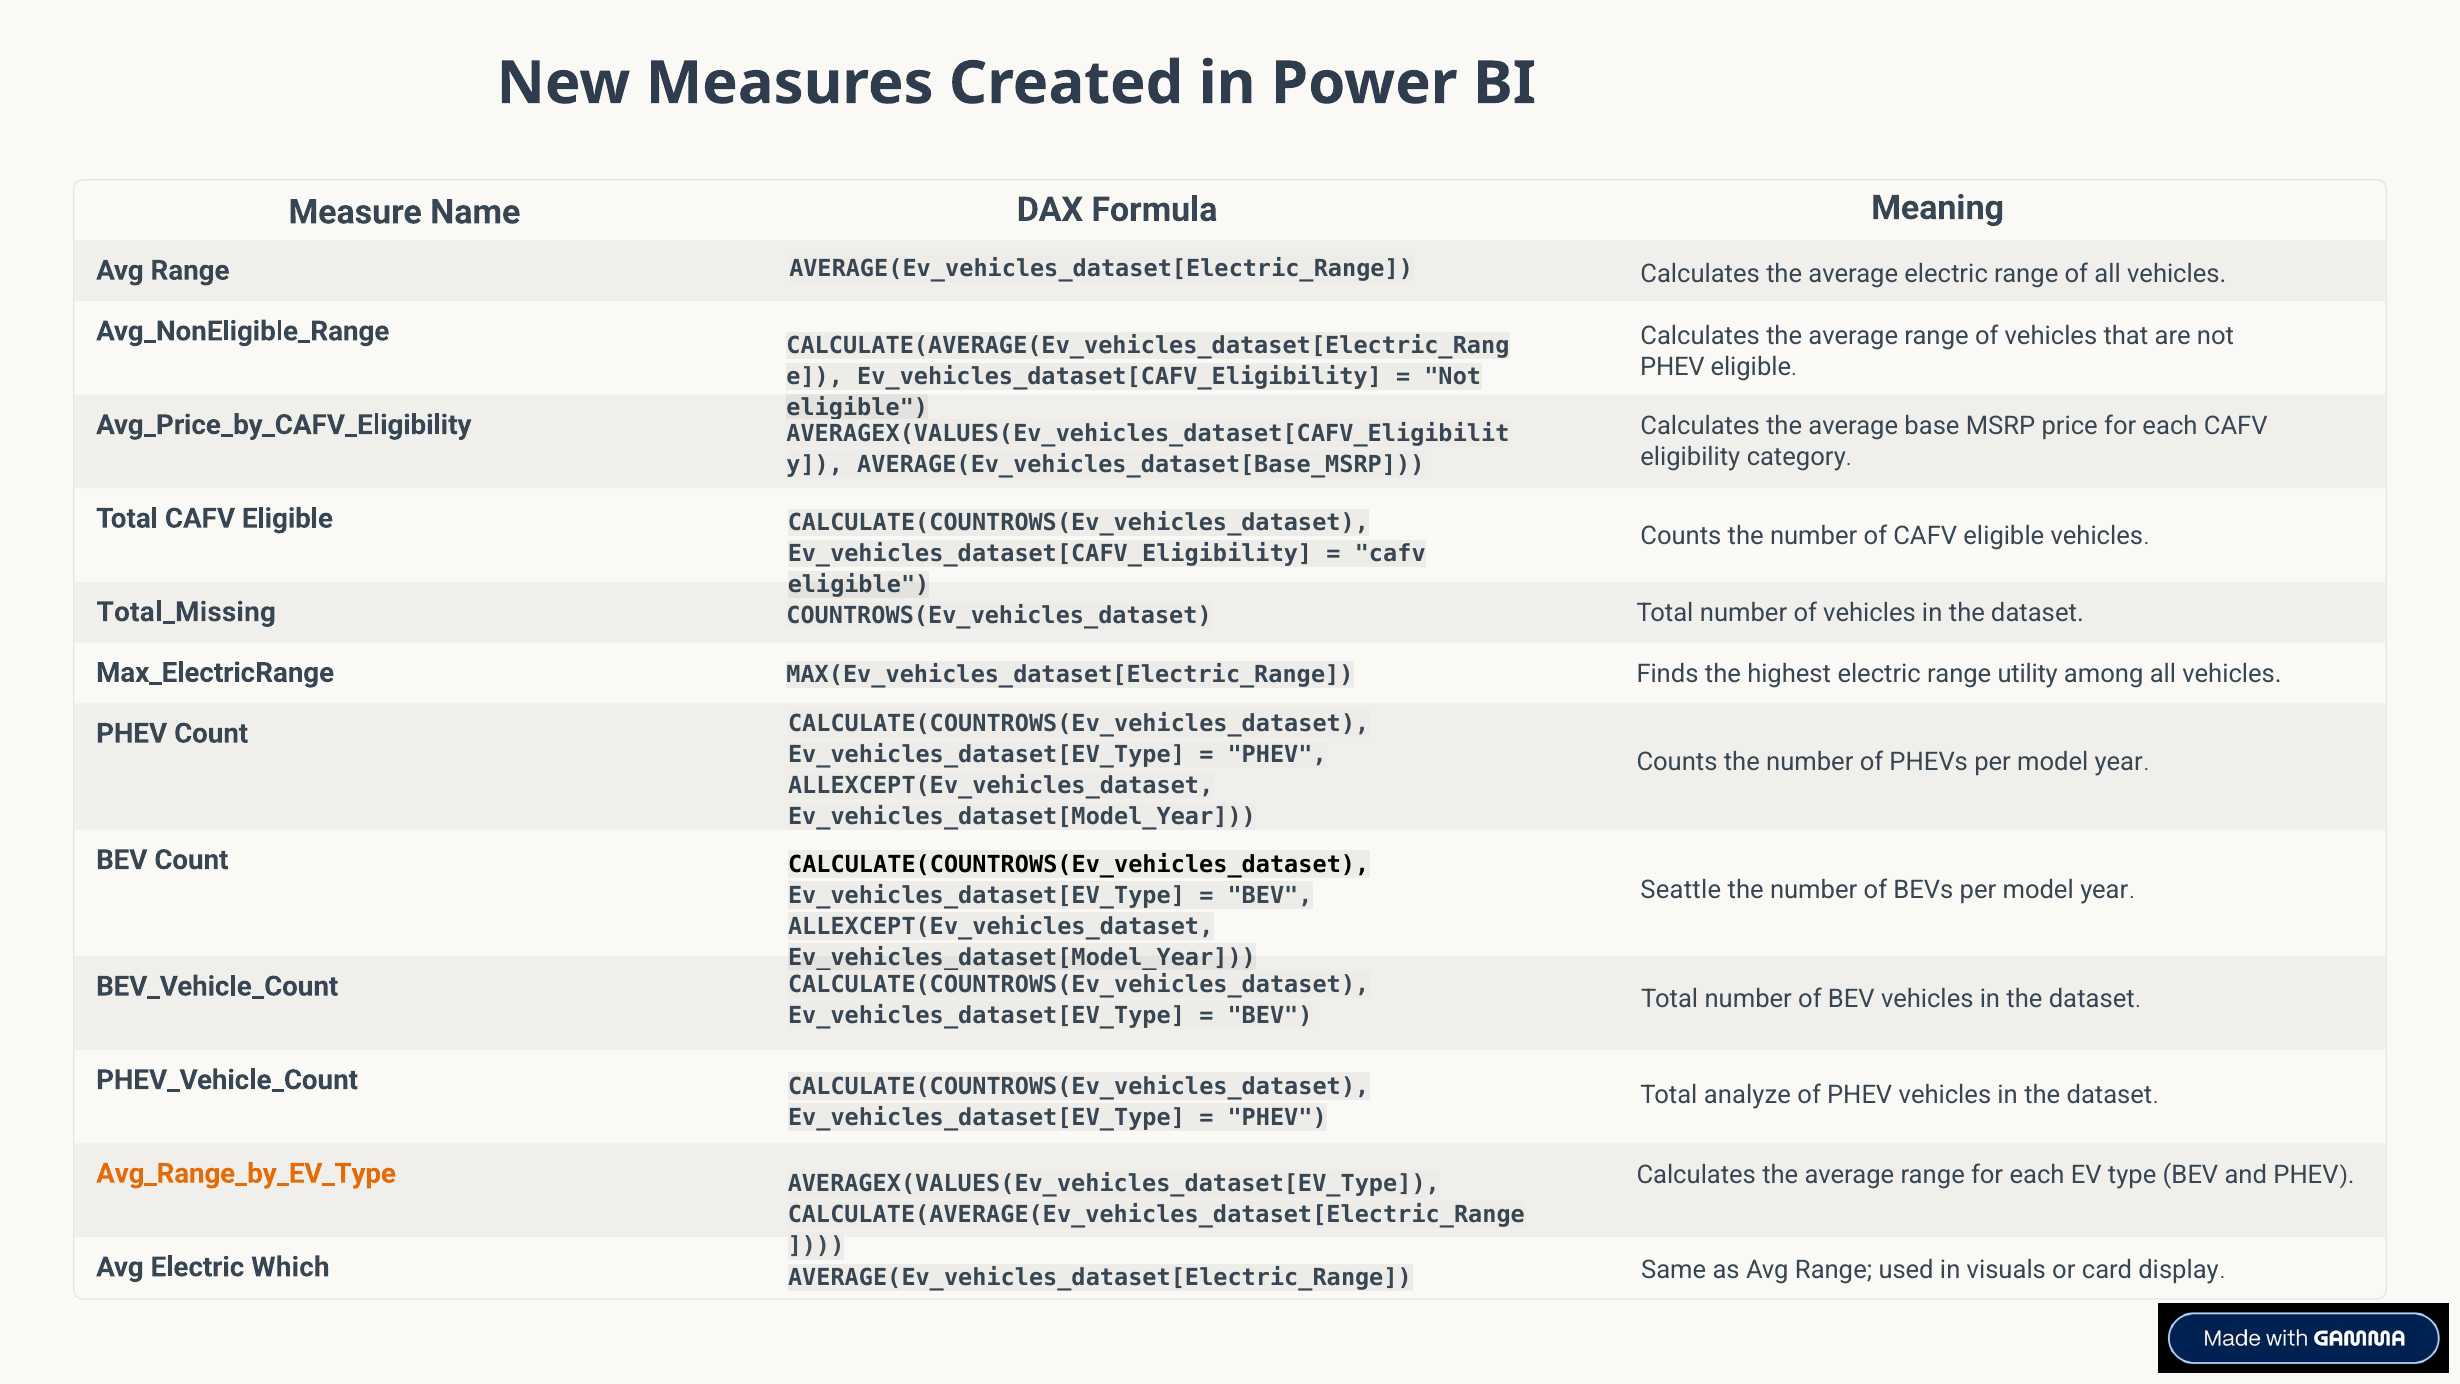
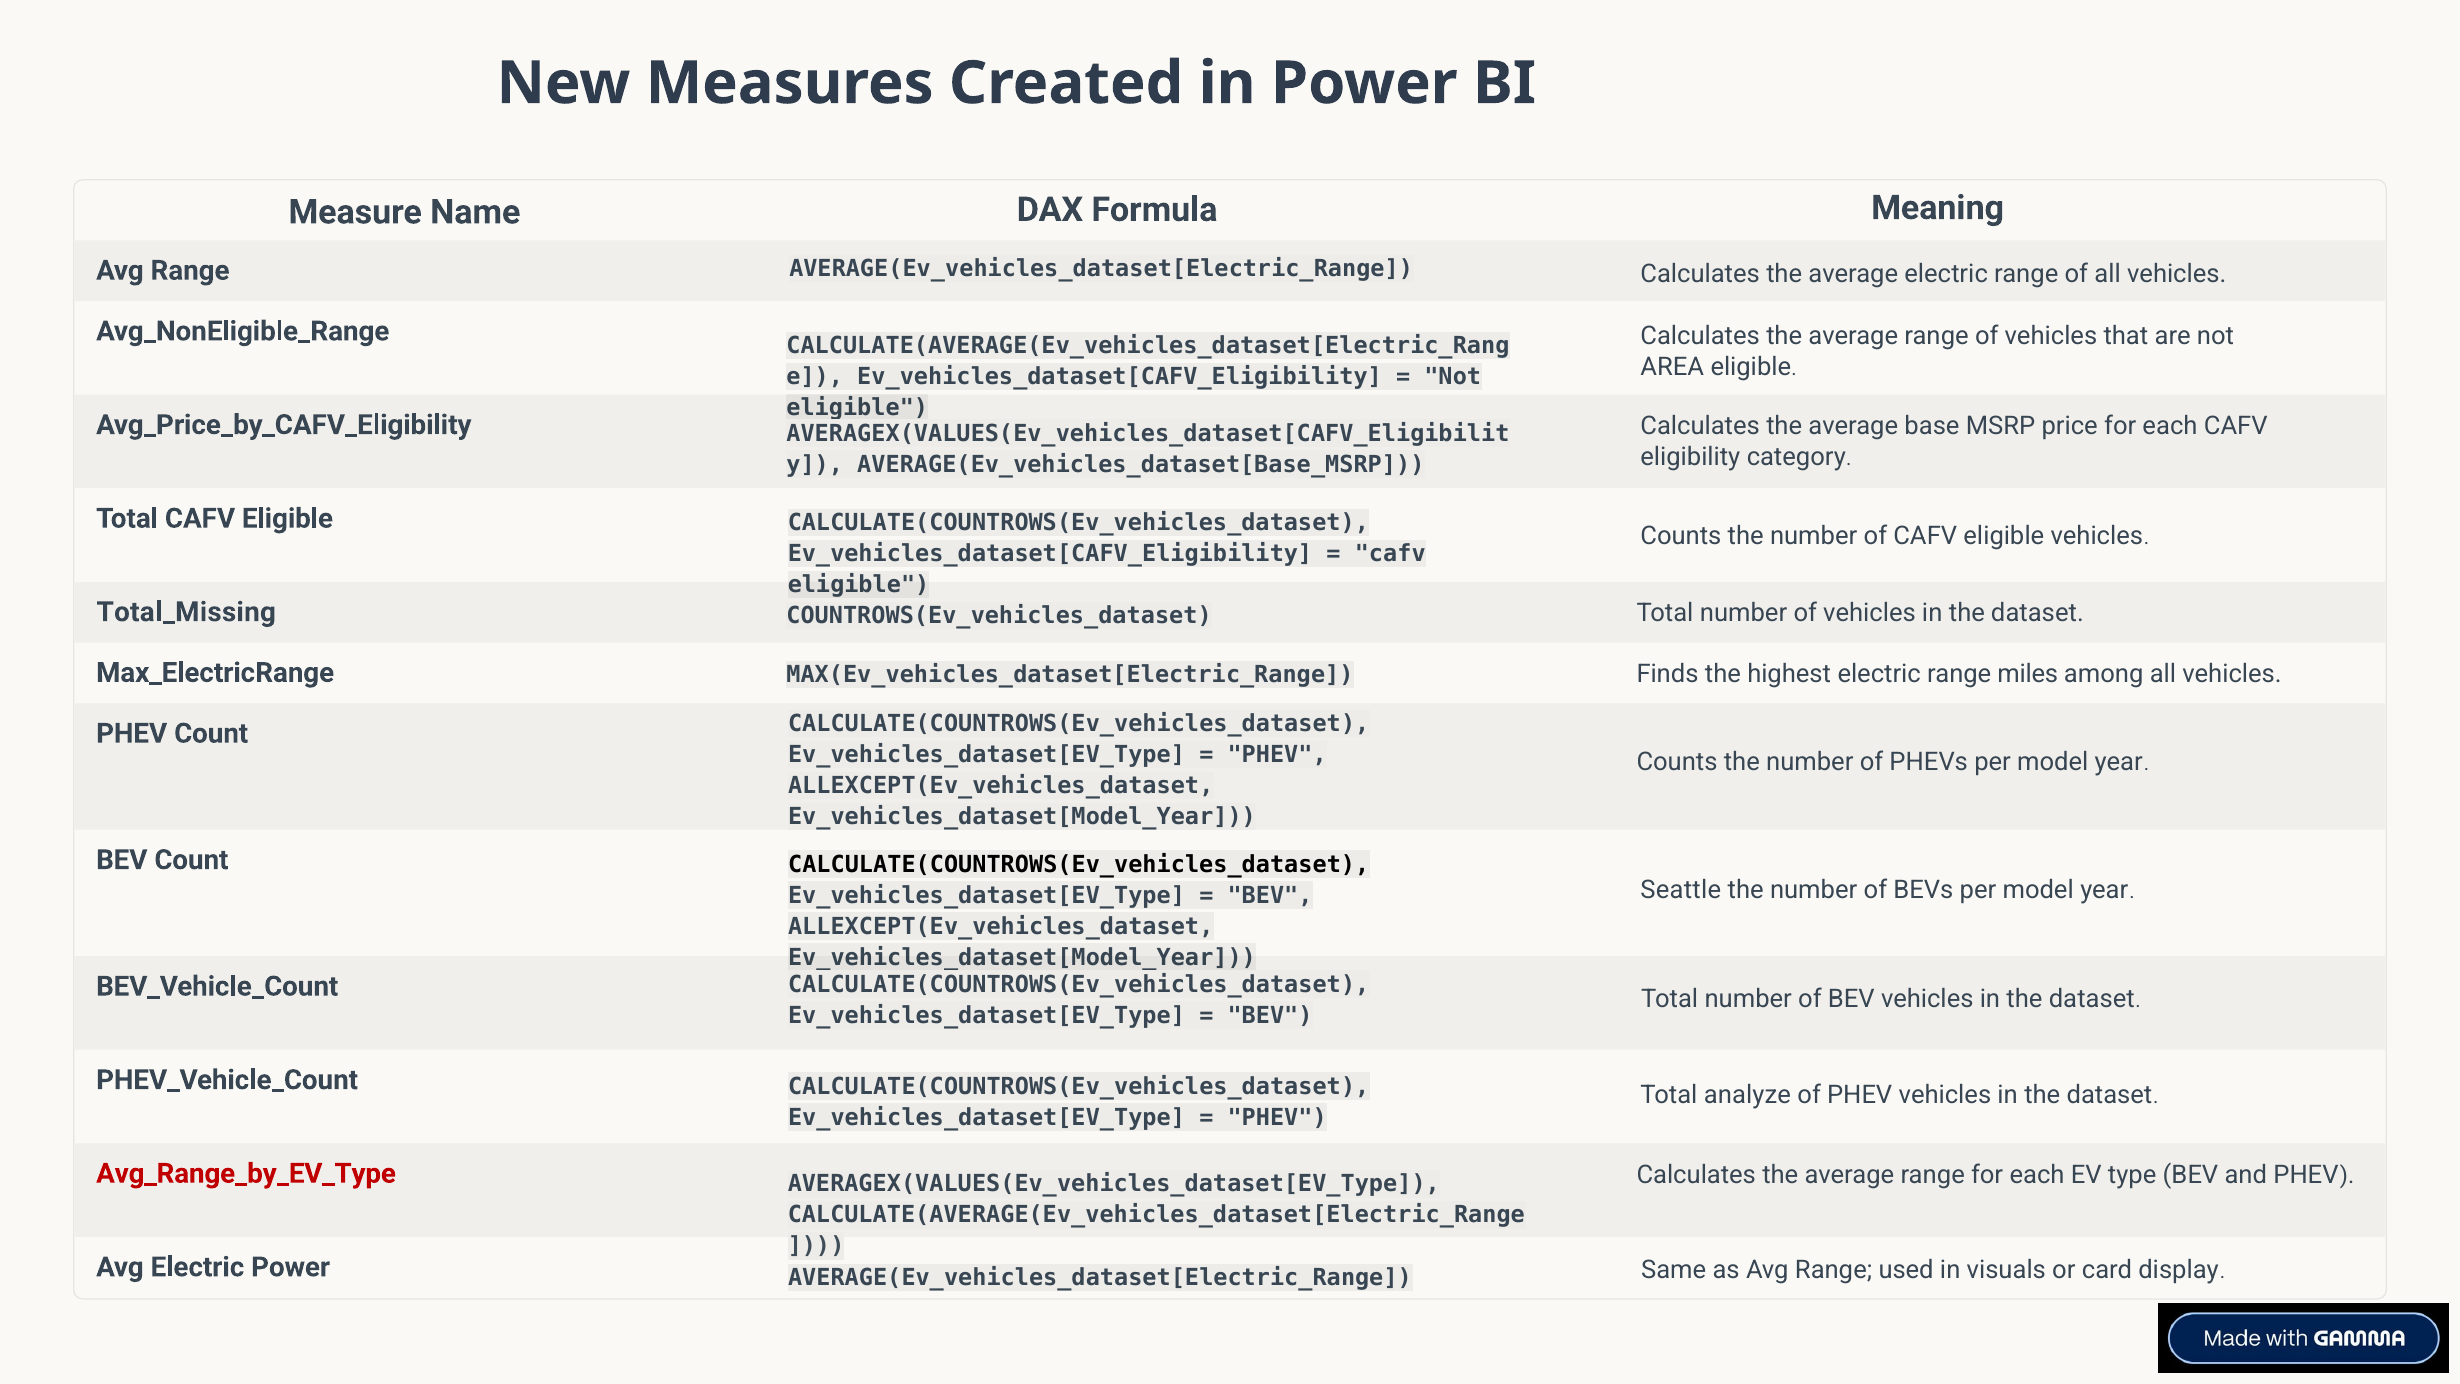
PHEV at (1672, 367): PHEV -> AREA
utility: utility -> miles
Avg_Range_by_EV_Type colour: orange -> red
Electric Which: Which -> Power
